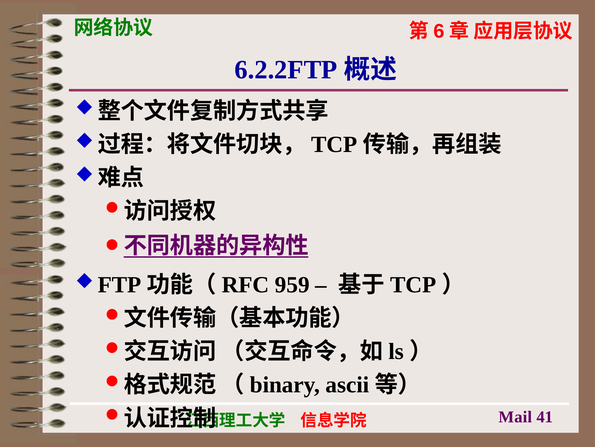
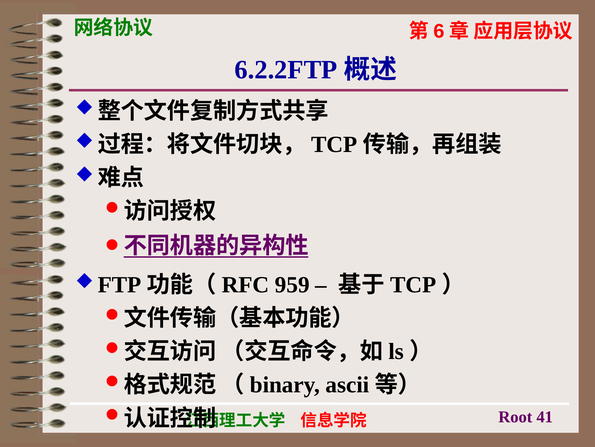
Mail: Mail -> Root
